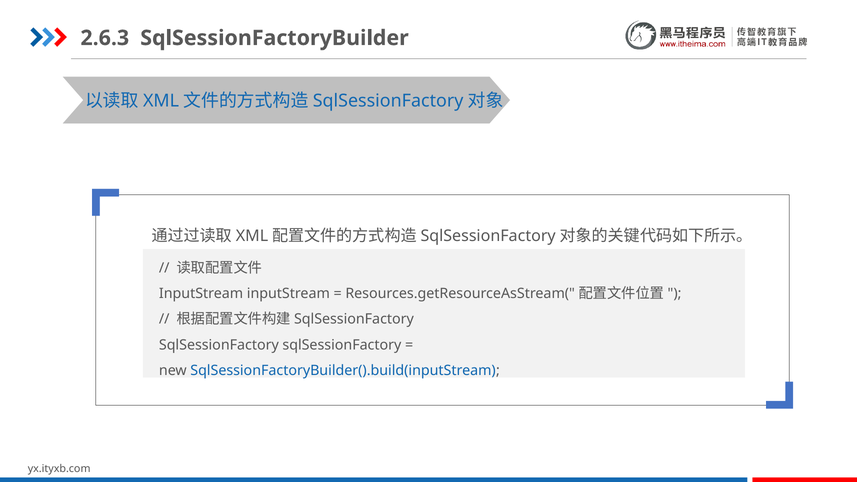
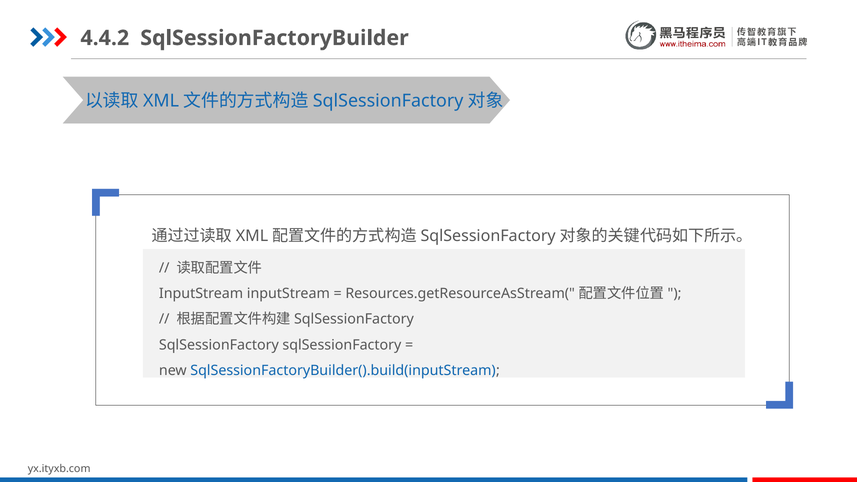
2.6.3: 2.6.3 -> 4.4.2
